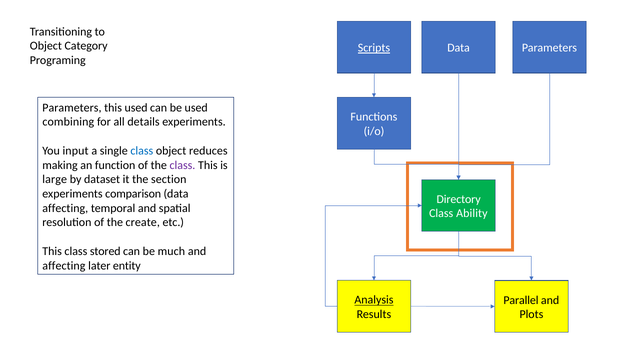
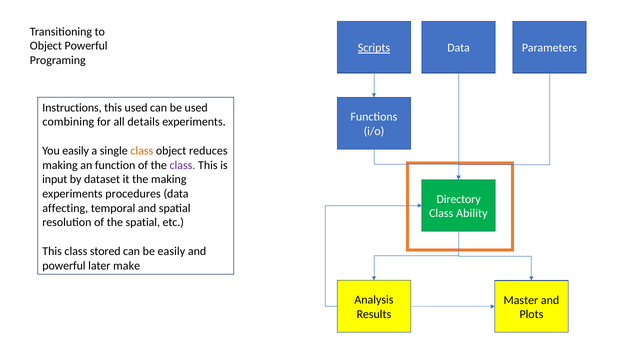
Object Category: Category -> Powerful
Parameters at (72, 107): Parameters -> Instructions
You input: input -> easily
class at (142, 150) colour: blue -> orange
large: large -> input
the section: section -> making
comparison: comparison -> procedures
the create: create -> spatial
be much: much -> easily
affecting at (64, 265): affecting -> powerful
entity: entity -> make
Analysis underline: present -> none
Parallel: Parallel -> Master
